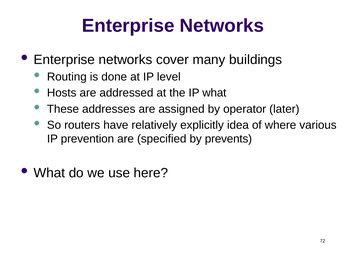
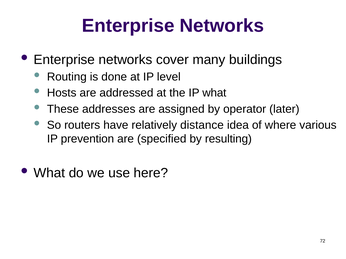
explicitly: explicitly -> distance
prevents: prevents -> resulting
